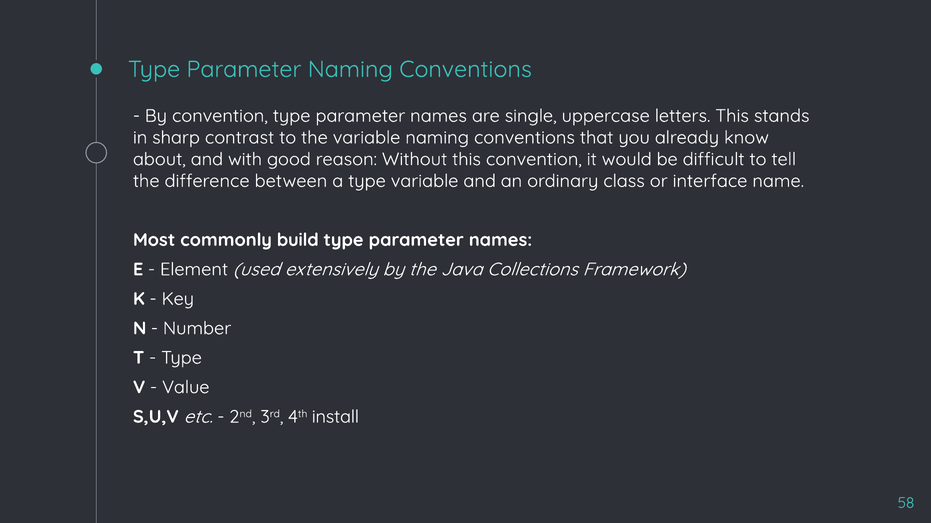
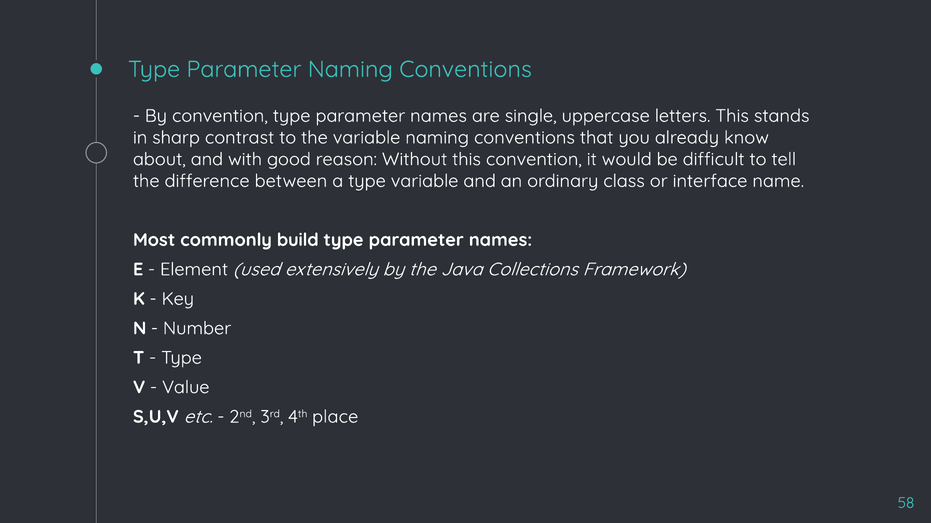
install: install -> place
